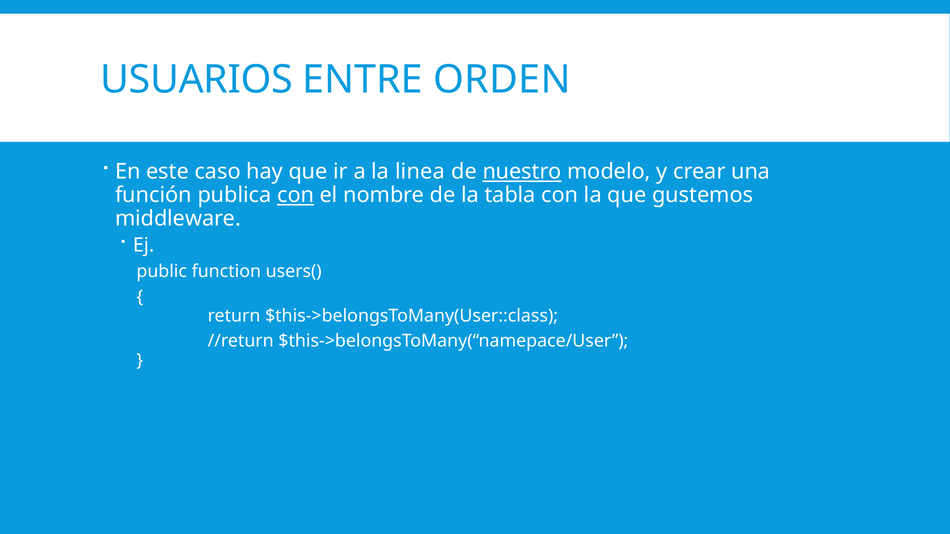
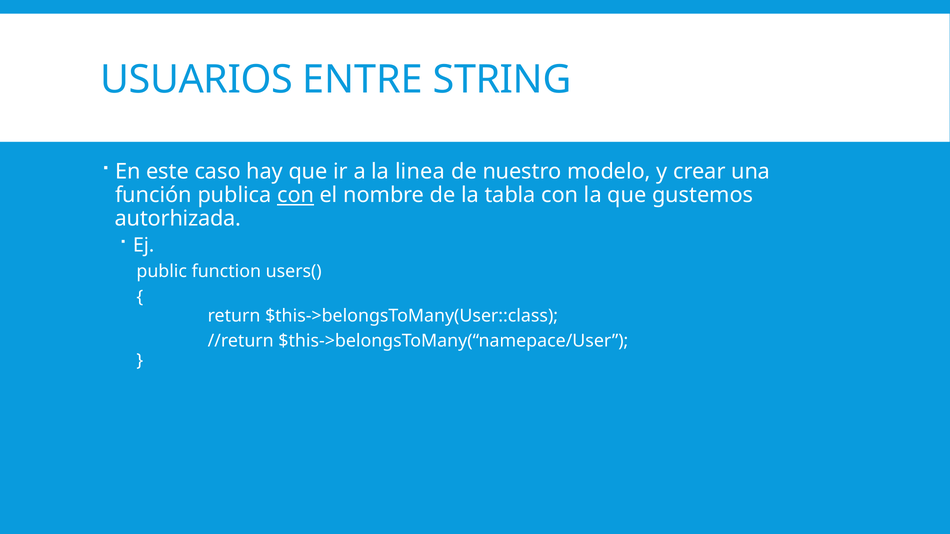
ORDEN: ORDEN -> STRING
nuestro underline: present -> none
middleware: middleware -> autorhizada
